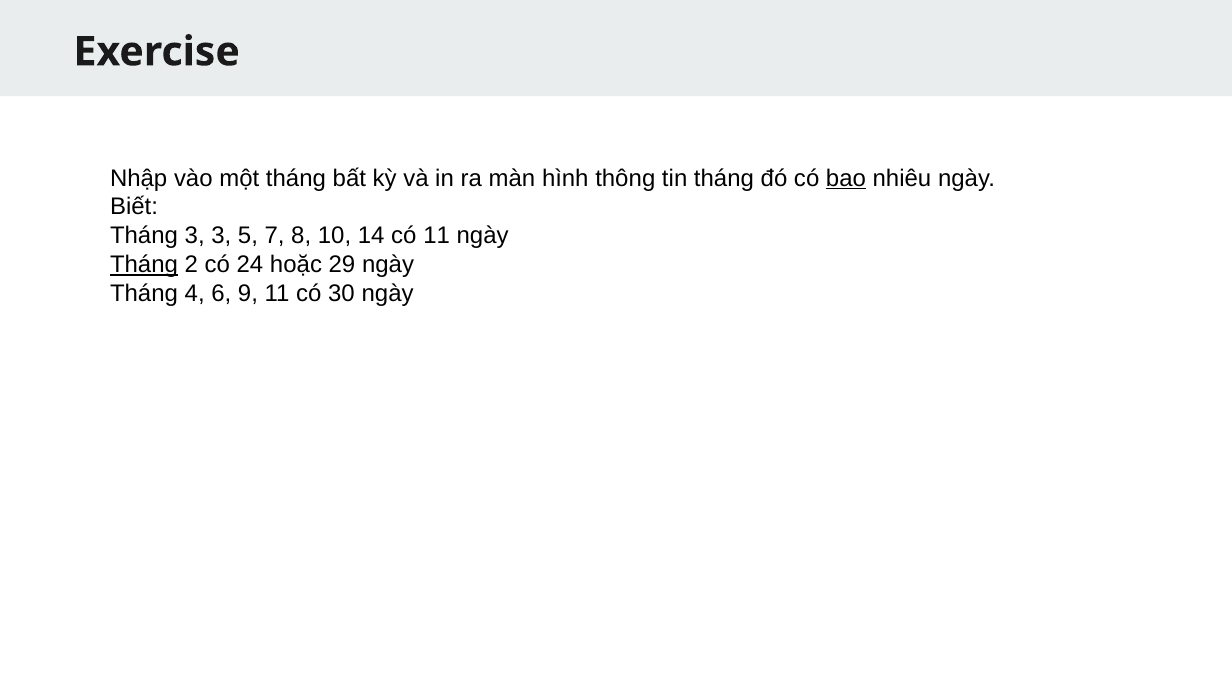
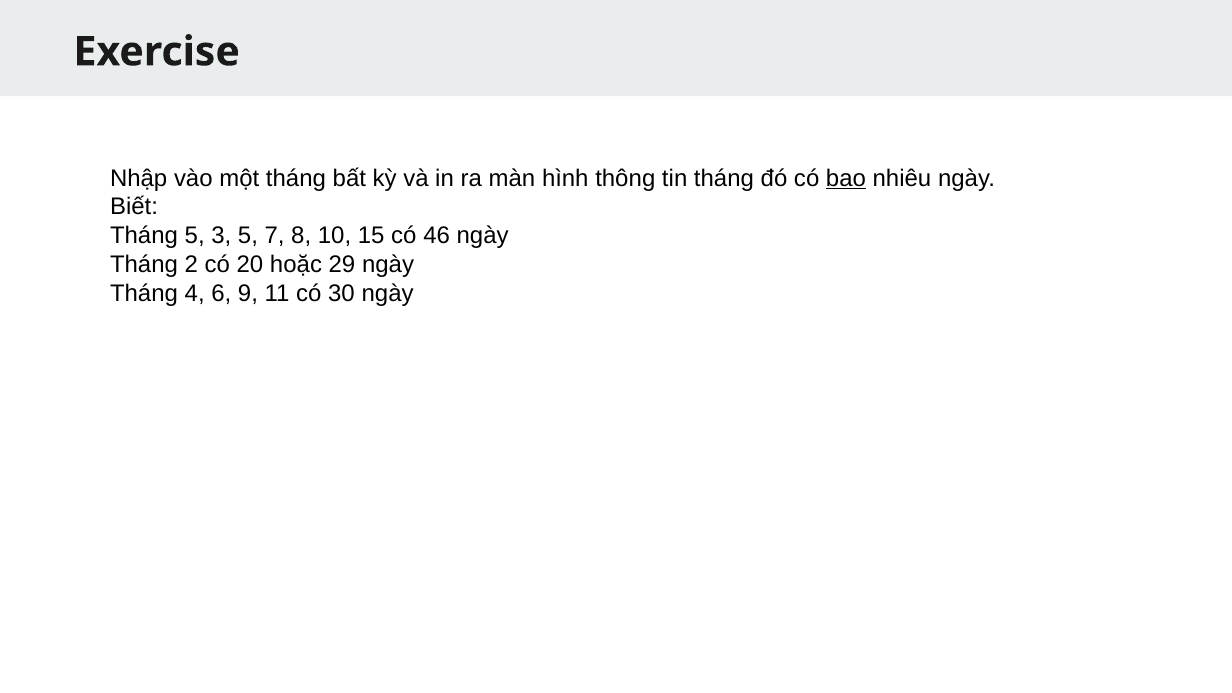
Tháng 3: 3 -> 5
14: 14 -> 15
có 11: 11 -> 46
Tháng at (144, 265) underline: present -> none
24: 24 -> 20
